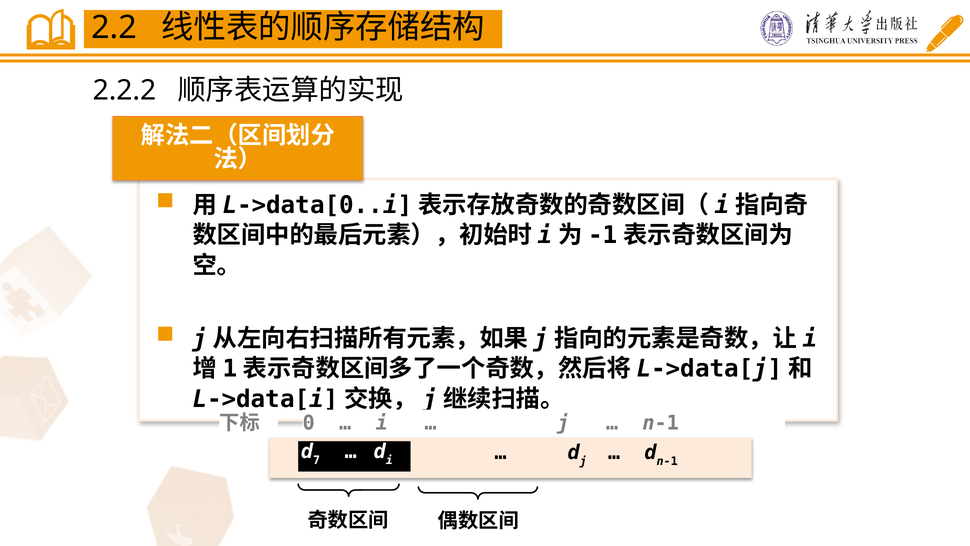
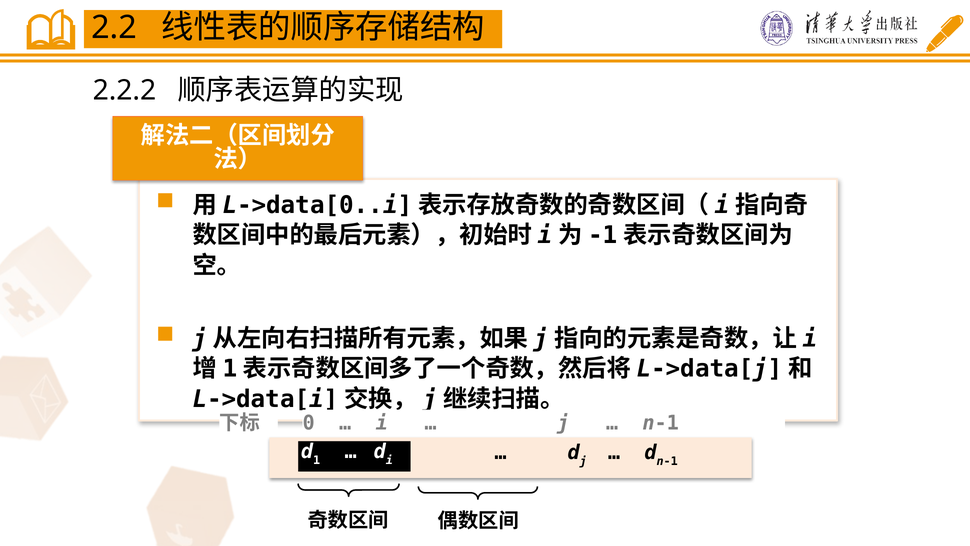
7: 7 -> 1
